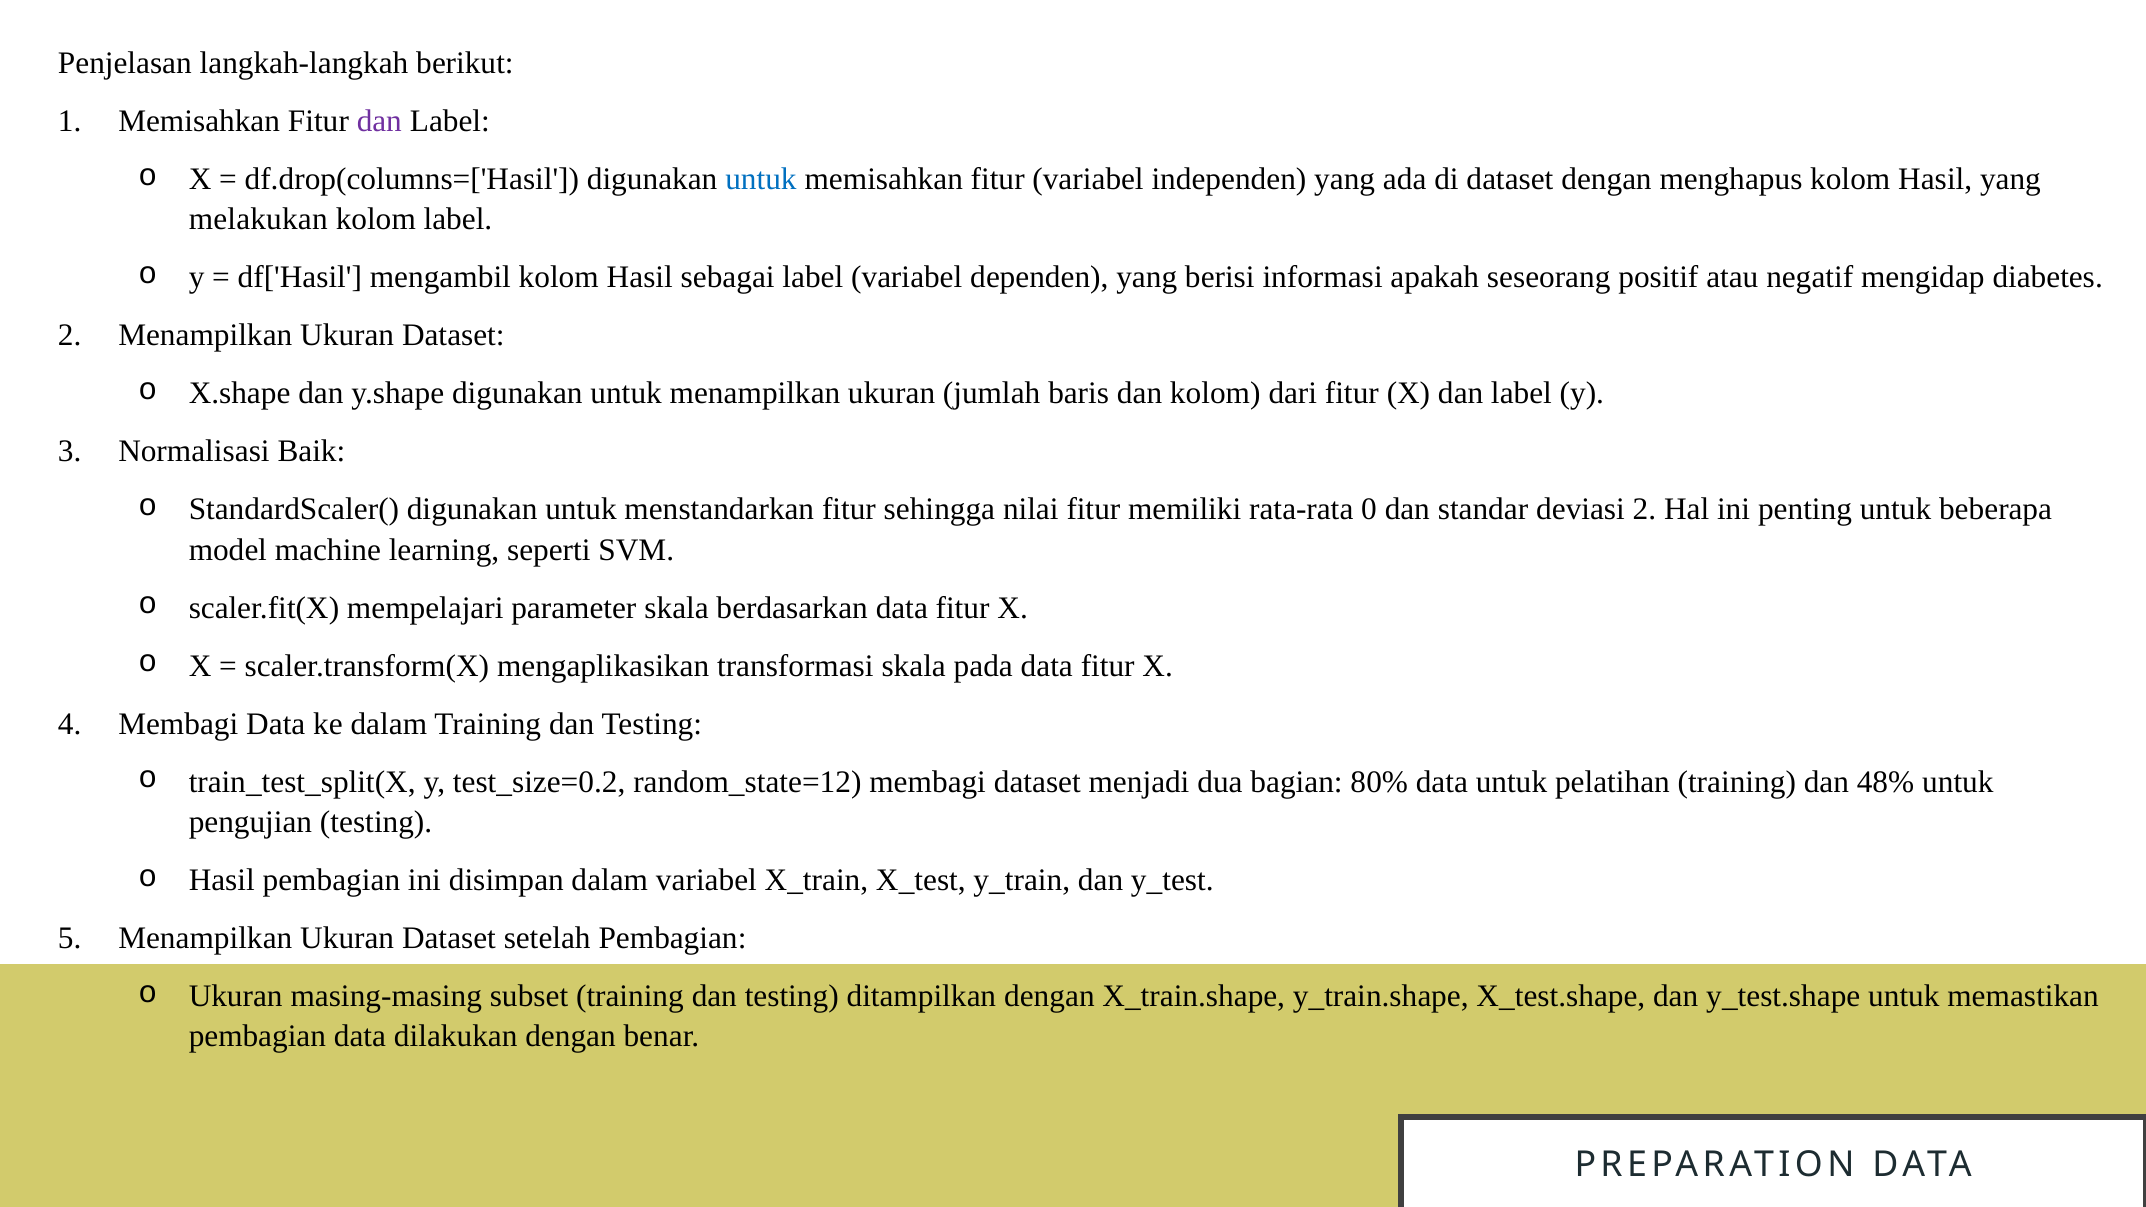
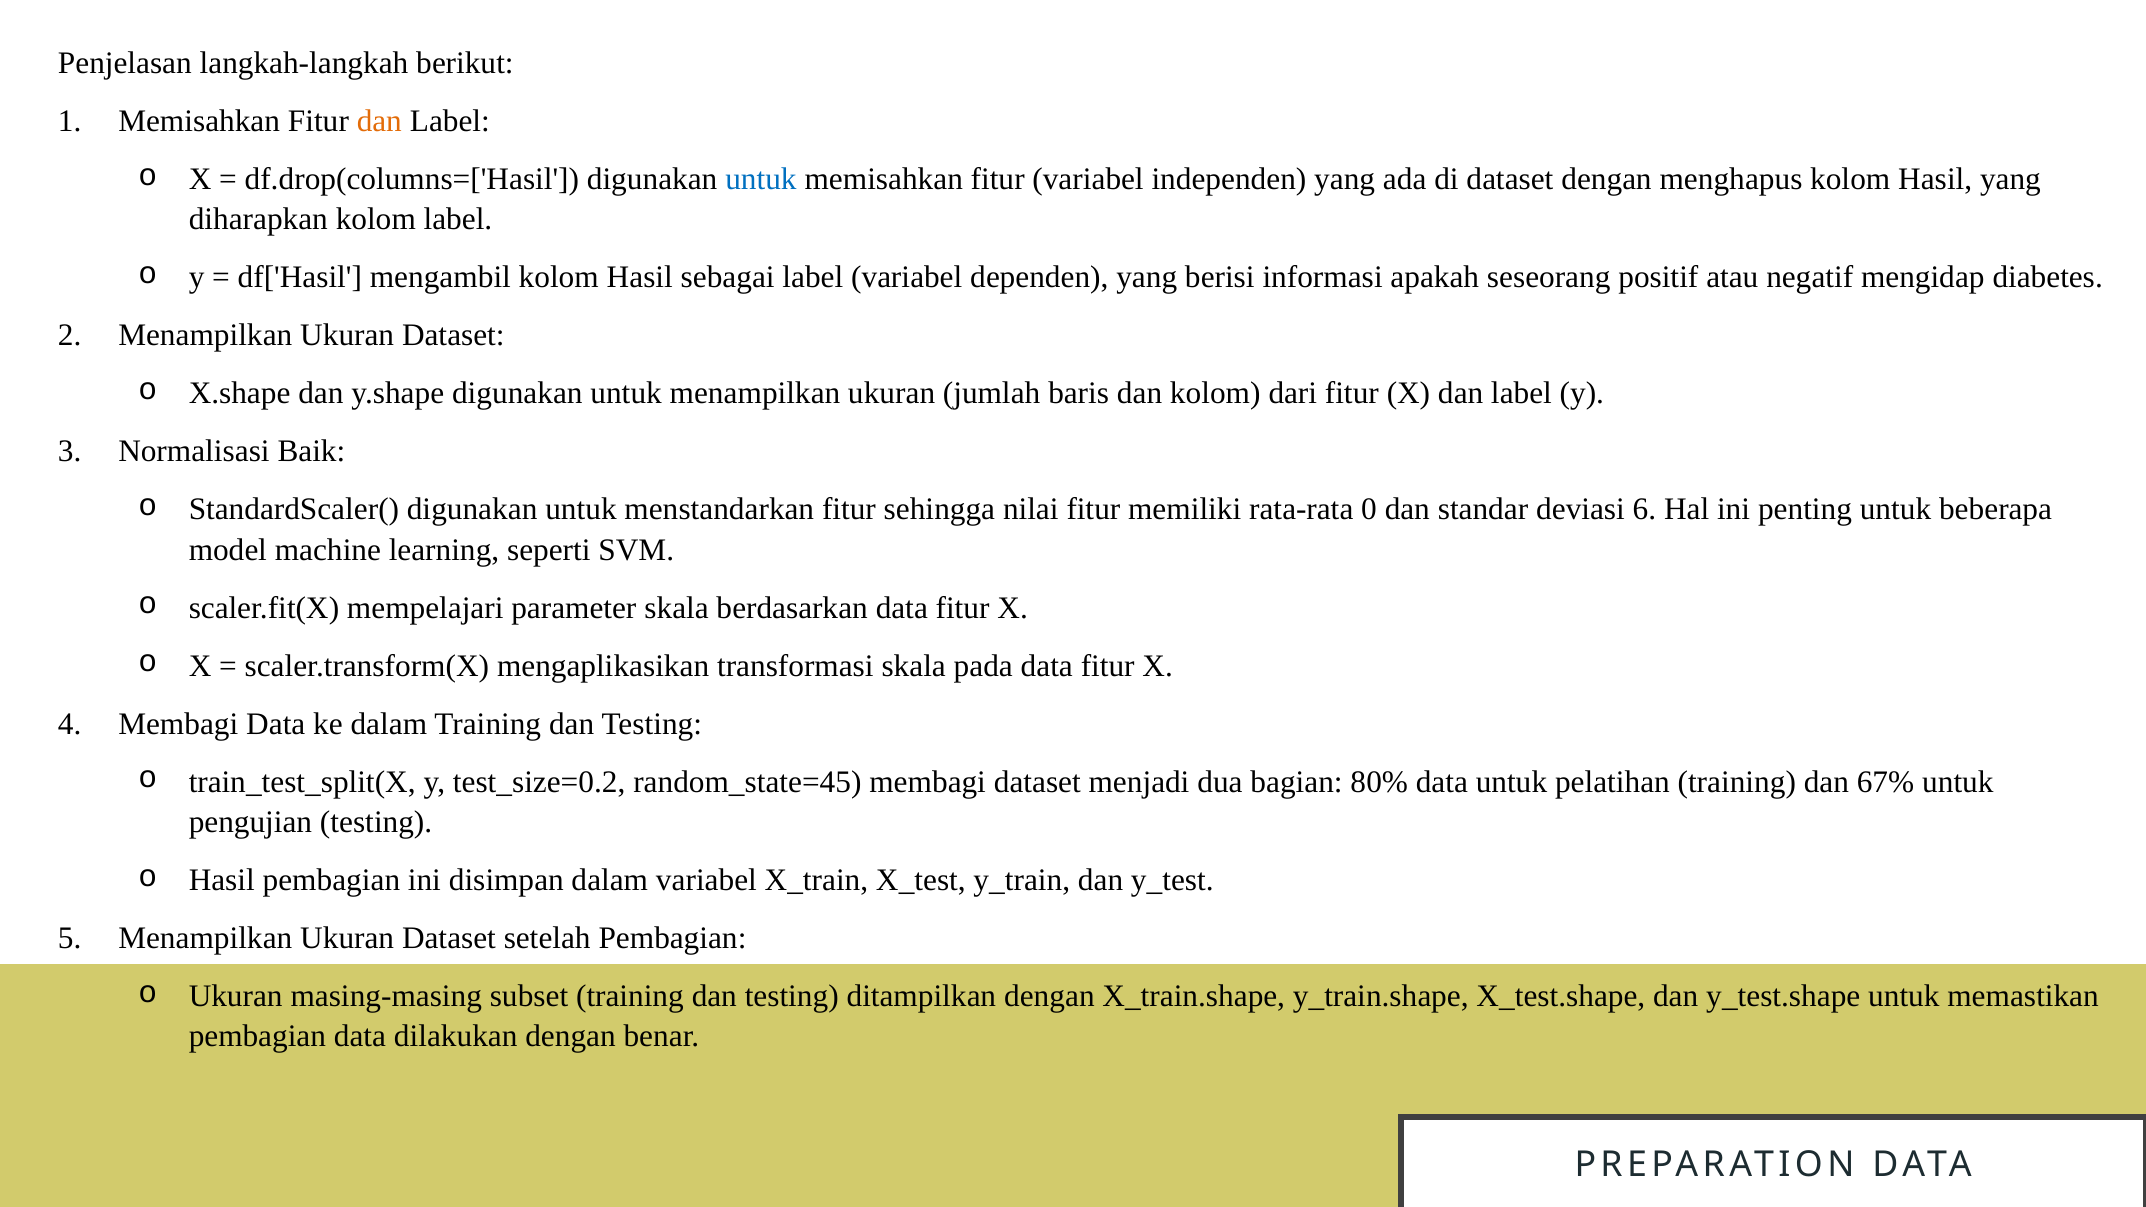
dan at (379, 121) colour: purple -> orange
melakukan: melakukan -> diharapkan
deviasi 2: 2 -> 6
random_state=12: random_state=12 -> random_state=45
48%: 48% -> 67%
